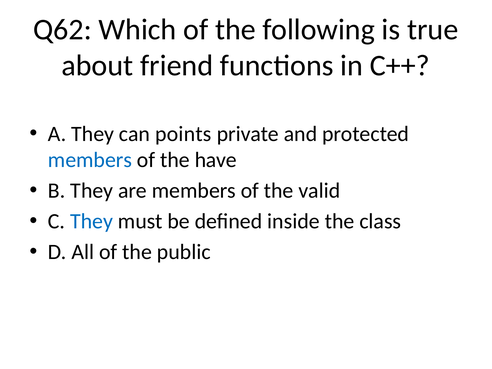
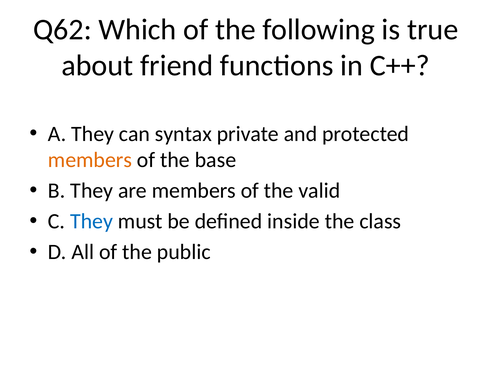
points: points -> syntax
members at (90, 160) colour: blue -> orange
have: have -> base
